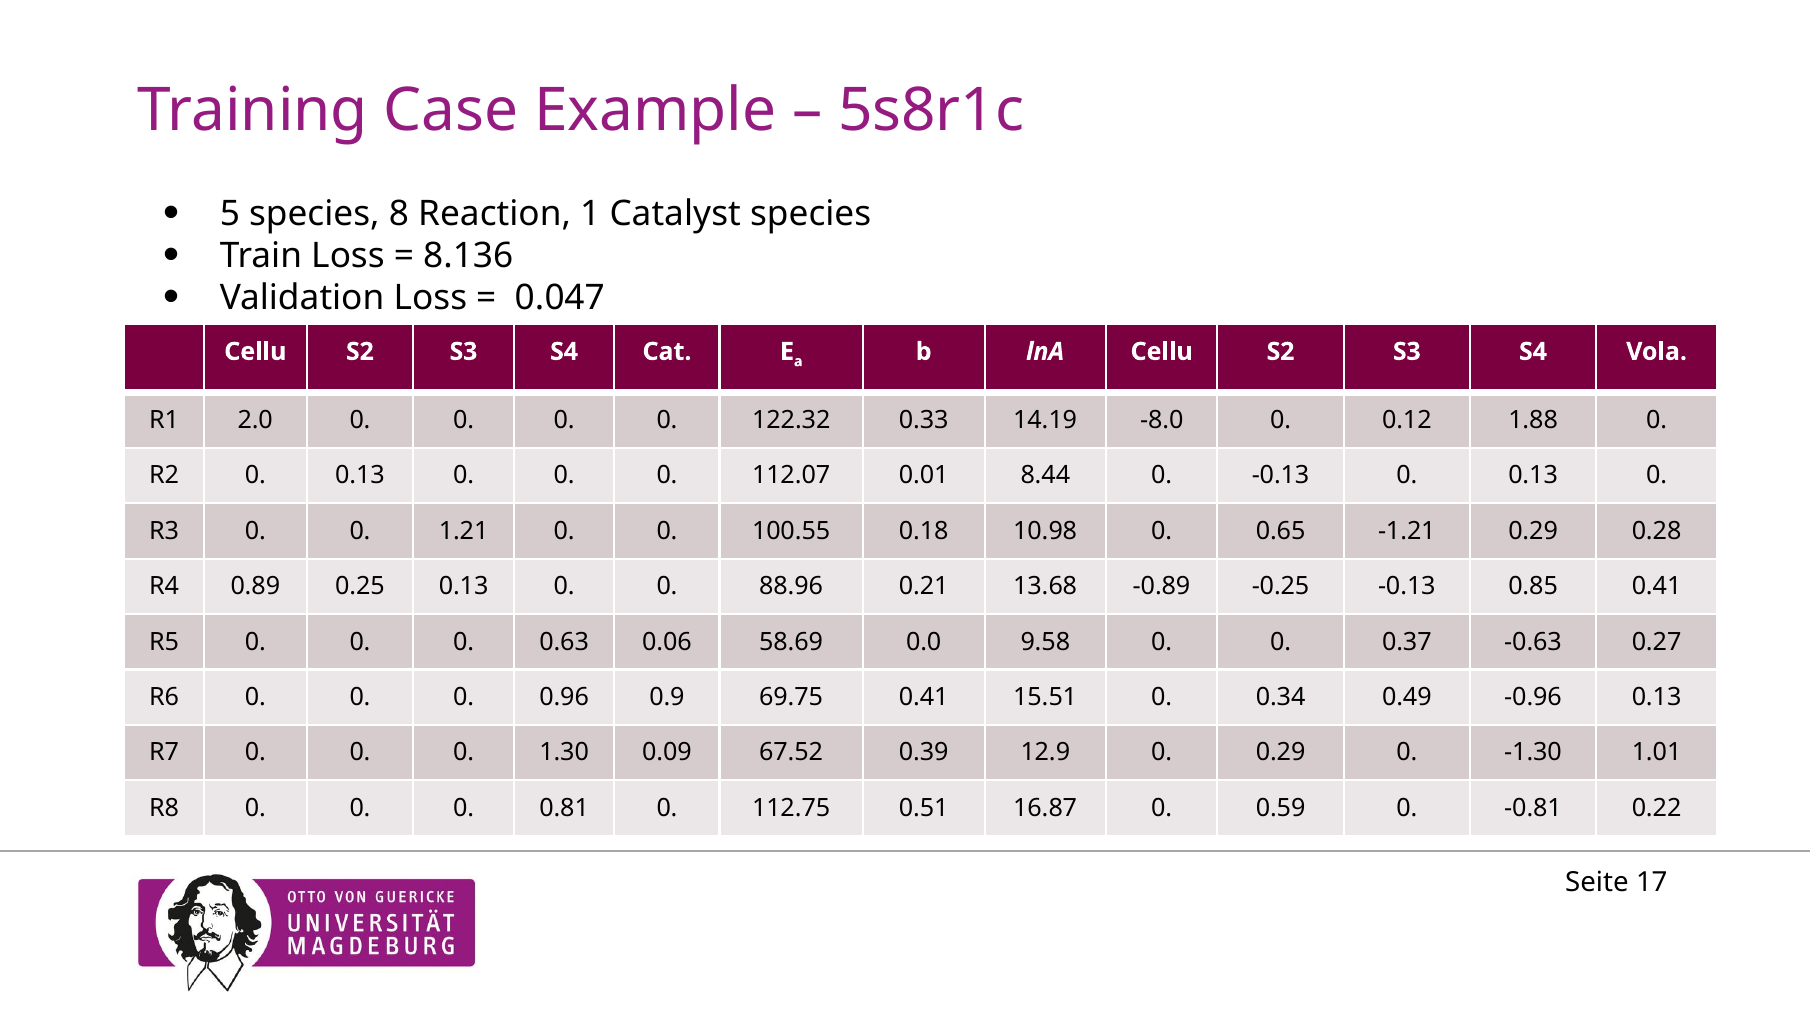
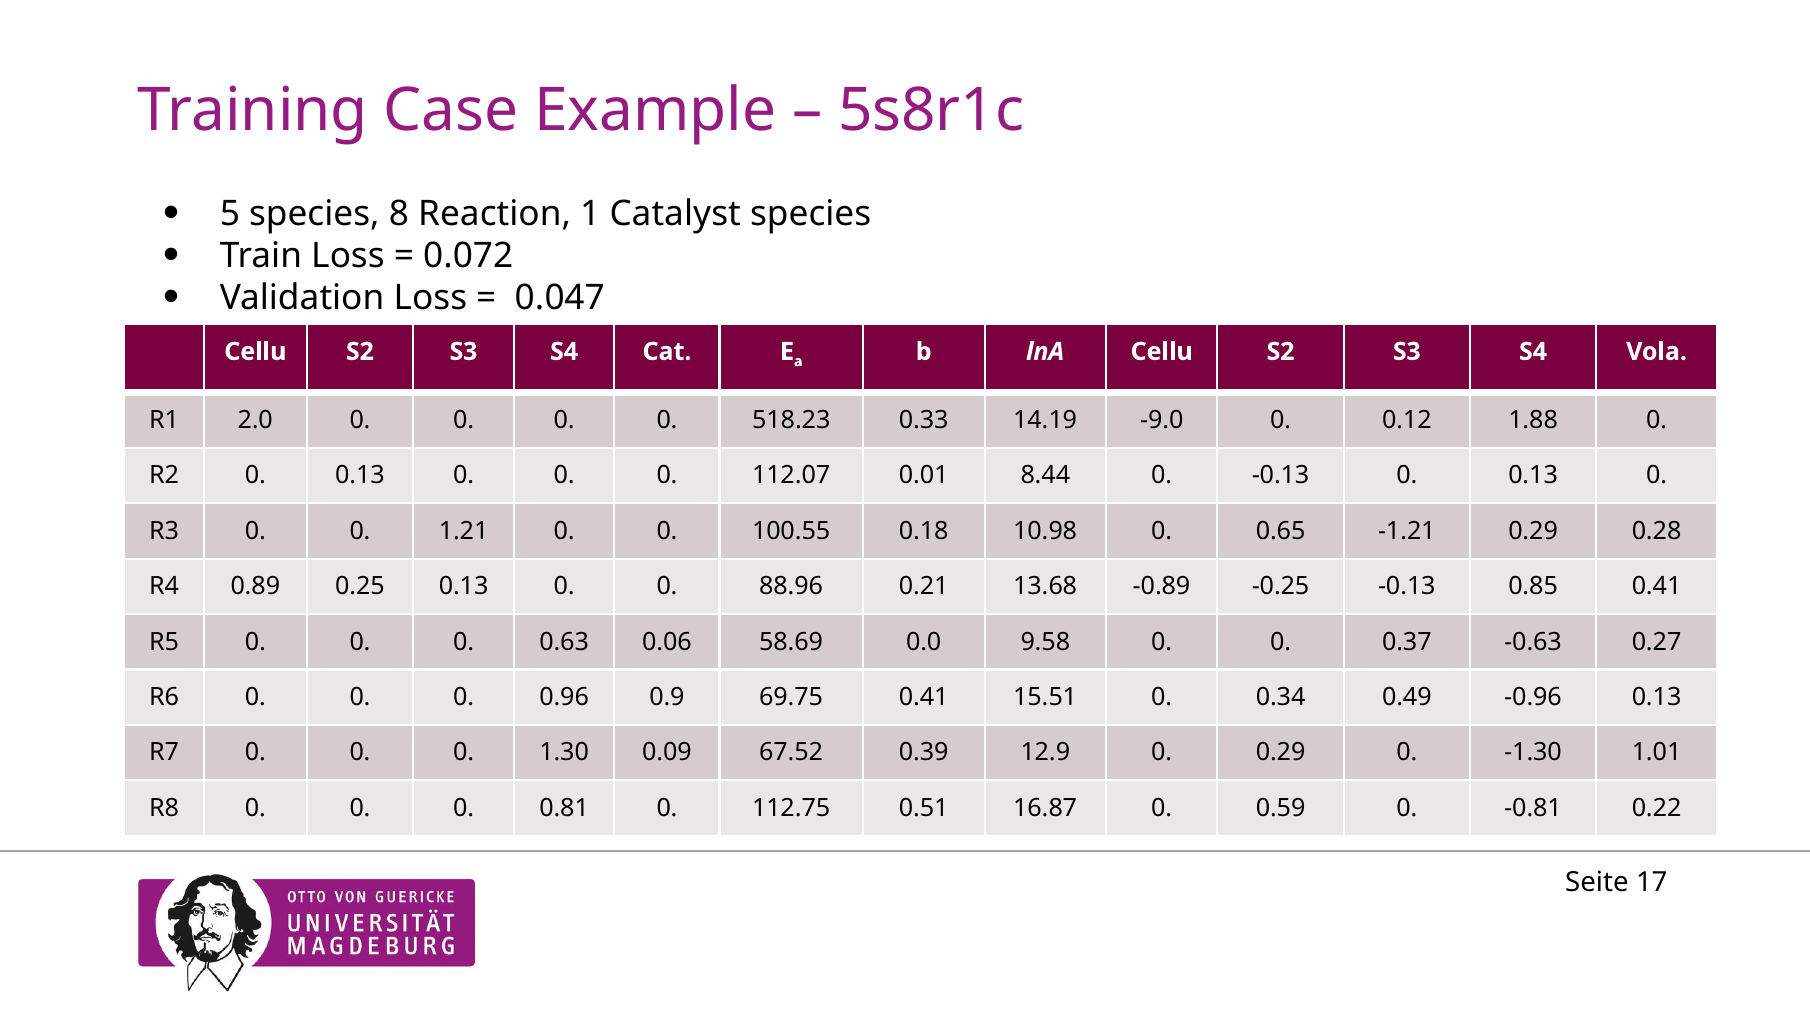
8.136: 8.136 -> 0.072
122.32: 122.32 -> 518.23
-8.0: -8.0 -> -9.0
